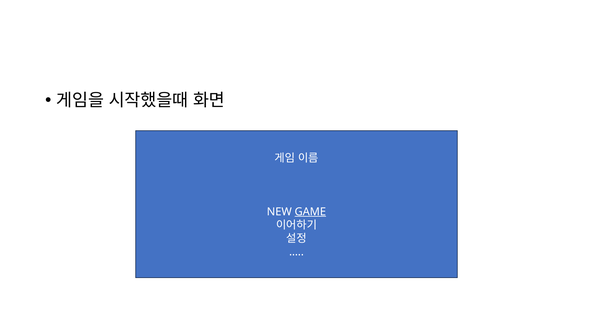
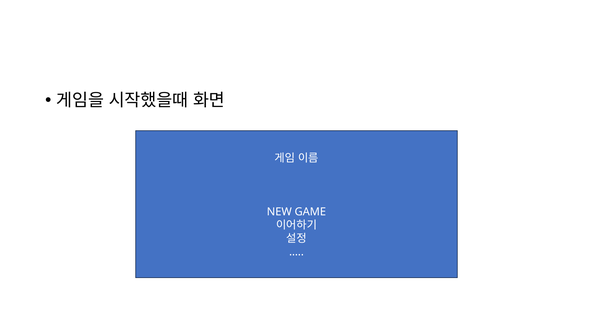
GAME underline: present -> none
